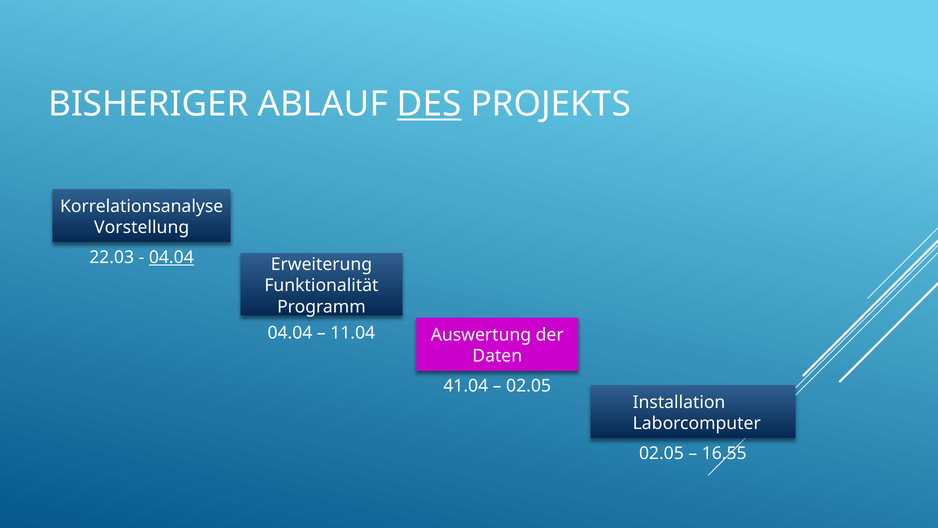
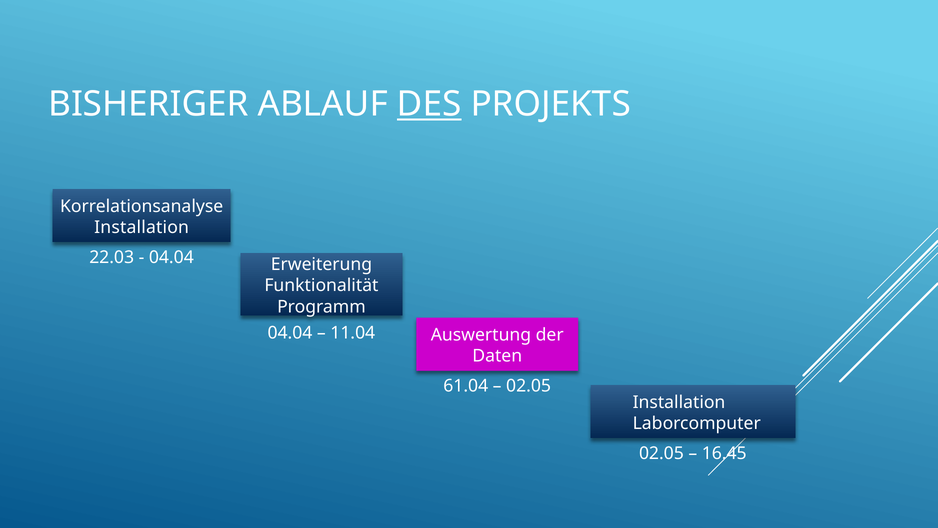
Vorstellung at (142, 227): Vorstellung -> Installation
04.04 at (171, 257) underline: present -> none
41.04: 41.04 -> 61.04
16.55: 16.55 -> 16.45
